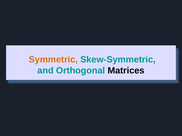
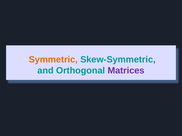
Matrices colour: black -> purple
